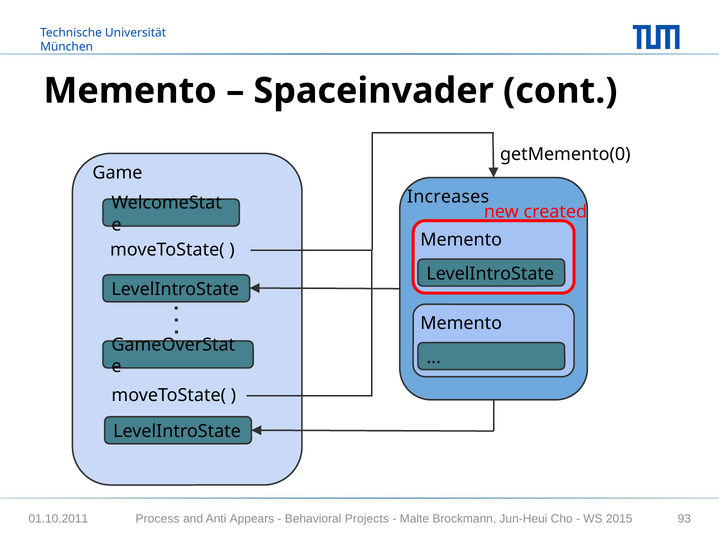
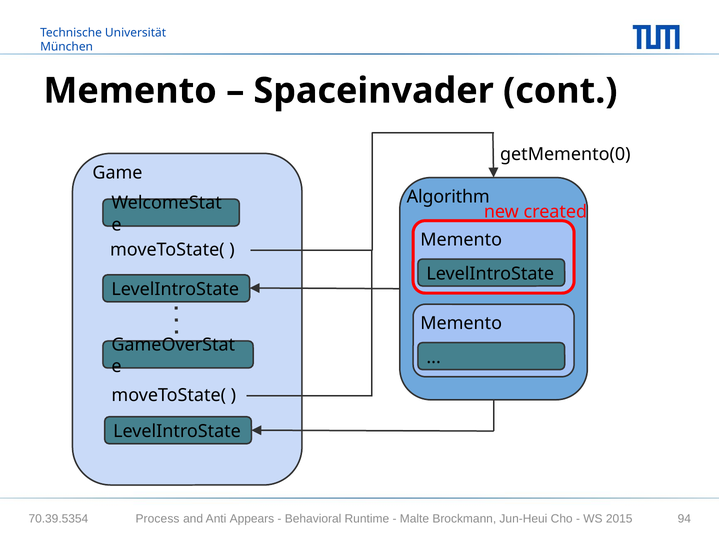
Increases: Increases -> Algorithm
01.10.2011: 01.10.2011 -> 70.39.5354
Projects: Projects -> Runtime
93: 93 -> 94
